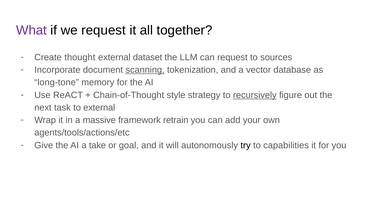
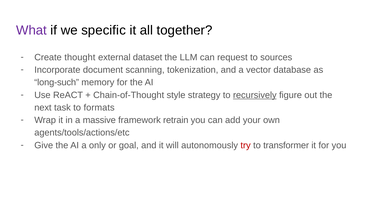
we request: request -> specific
scanning underline: present -> none
long-tone: long-tone -> long-such
to external: external -> formats
take: take -> only
try colour: black -> red
capabilities: capabilities -> transformer
